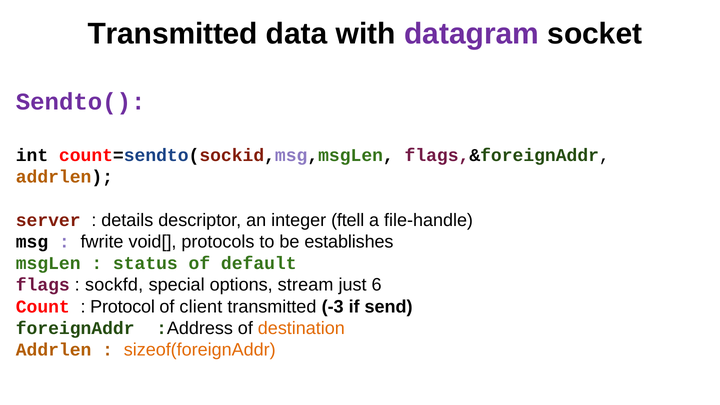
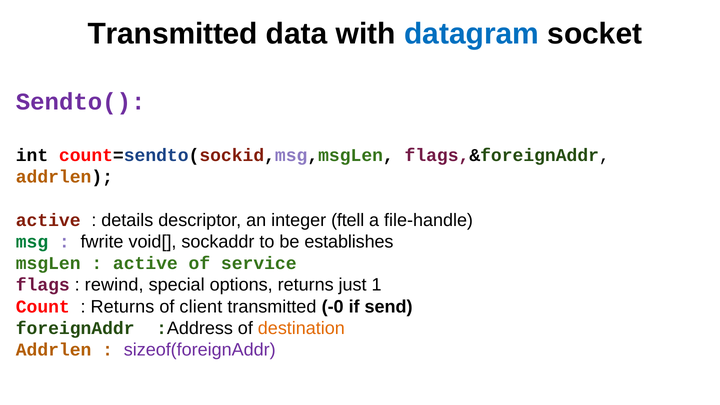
datagram colour: purple -> blue
server at (48, 220): server -> active
msg colour: black -> green
protocols: protocols -> sockaddr
status at (145, 263): status -> active
default: default -> service
sockfd: sockfd -> rewind
options stream: stream -> returns
6: 6 -> 1
Protocol at (123, 307): Protocol -> Returns
-3: -3 -> -0
sizeof(foreignAddr colour: orange -> purple
